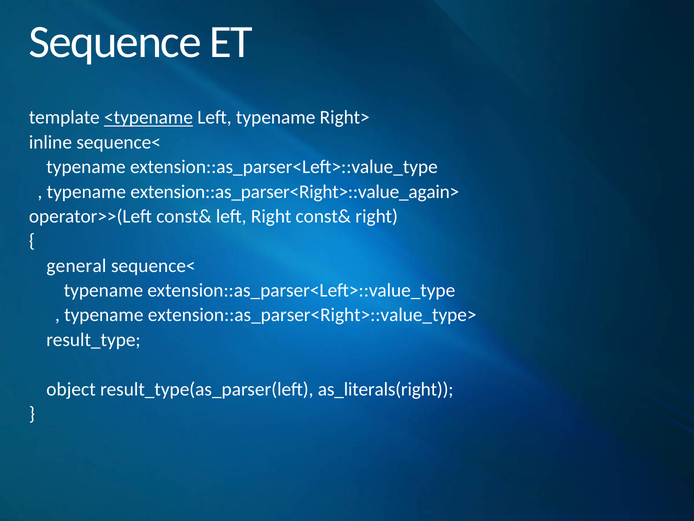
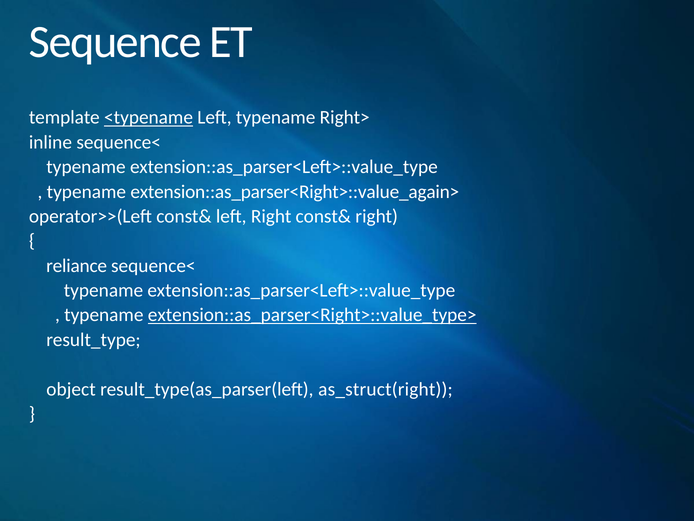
general: general -> reliance
extension::as_parser<Right>::value_type> underline: none -> present
as_literals(right: as_literals(right -> as_struct(right
